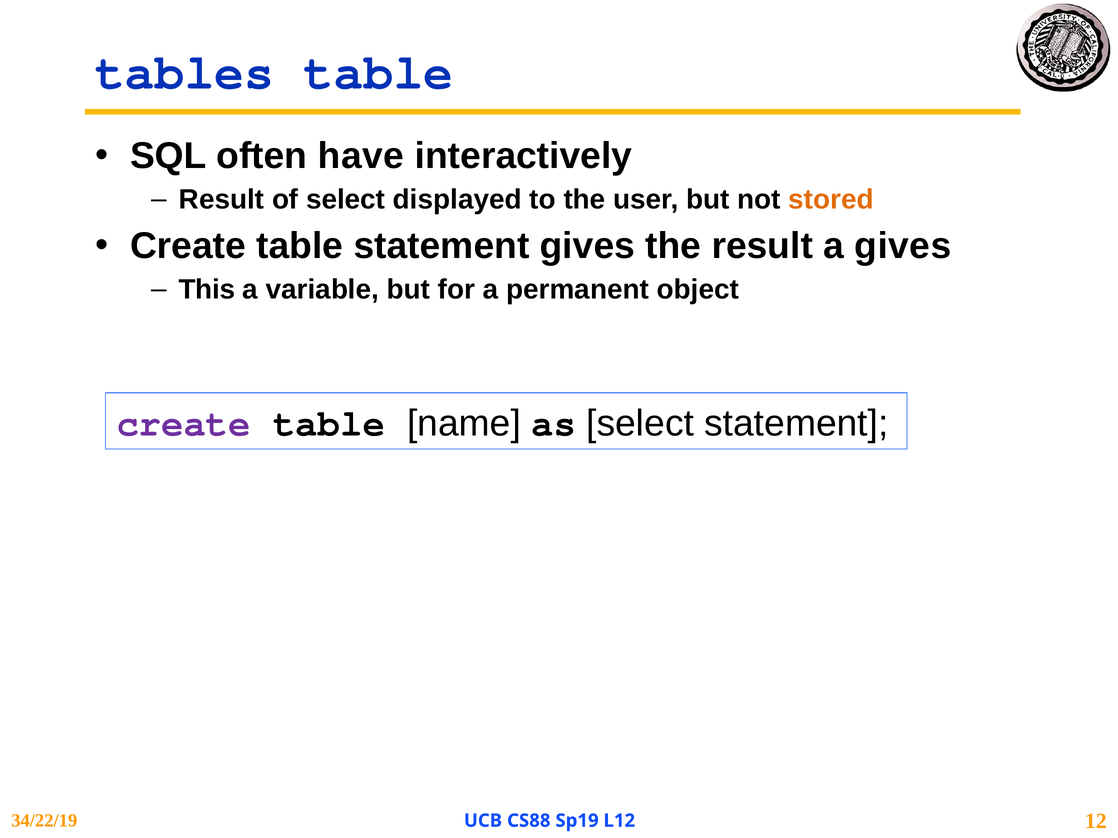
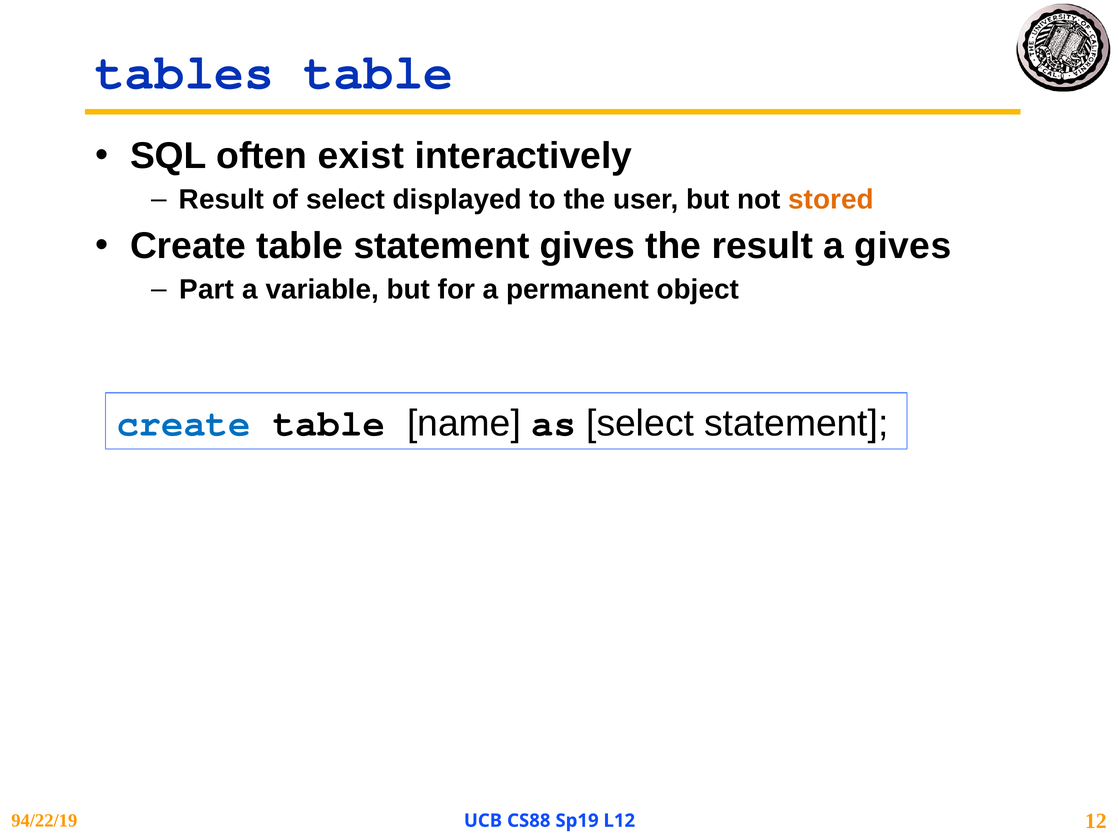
have: have -> exist
This: This -> Part
create at (184, 423) colour: purple -> blue
34/22/19: 34/22/19 -> 94/22/19
